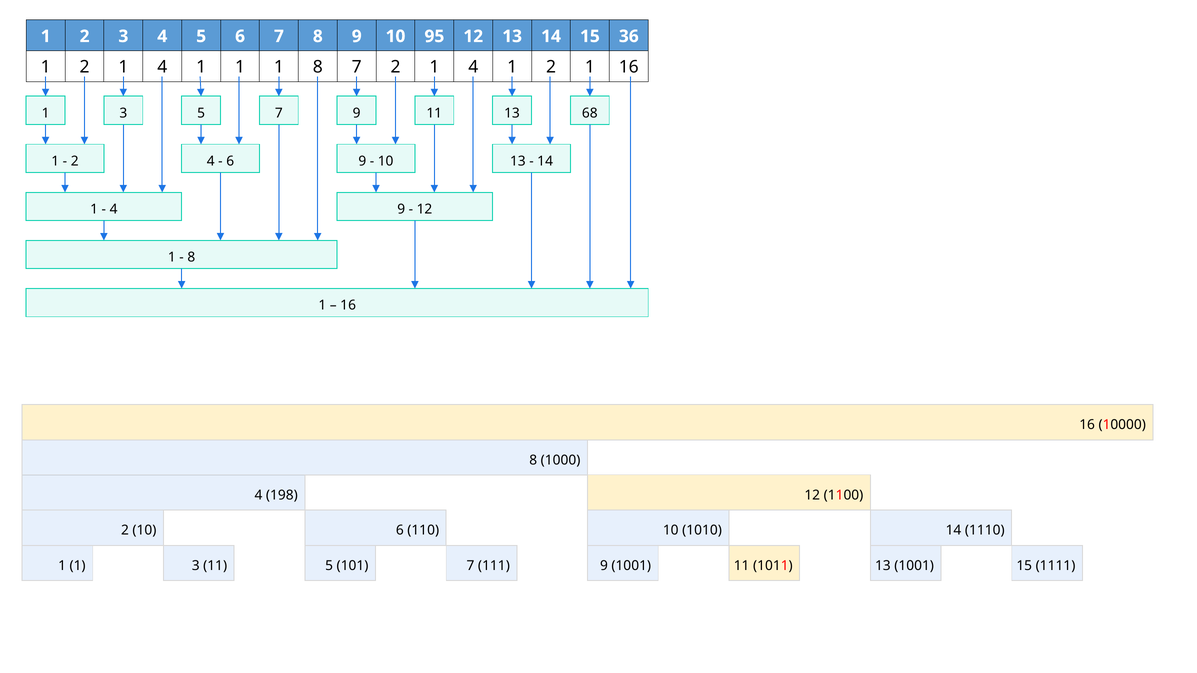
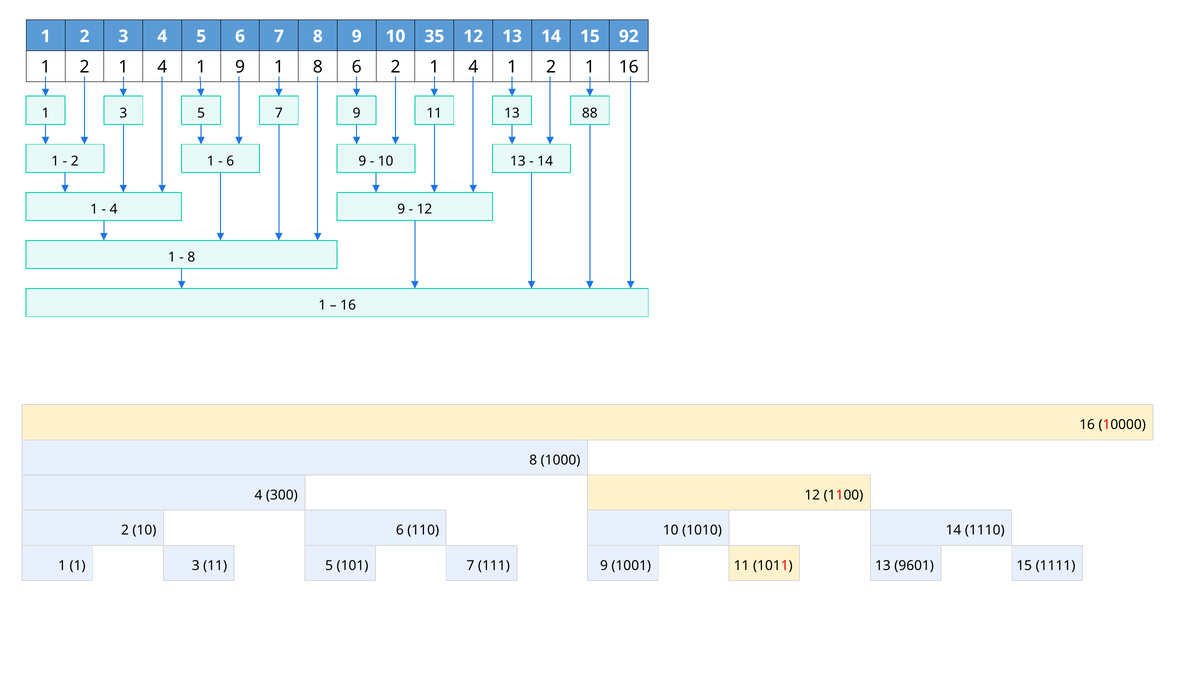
95: 95 -> 35
36: 36 -> 92
4 1 1: 1 -> 9
8 7: 7 -> 6
68: 68 -> 88
4 at (211, 161): 4 -> 1
198: 198 -> 300
13 1001: 1001 -> 9601
